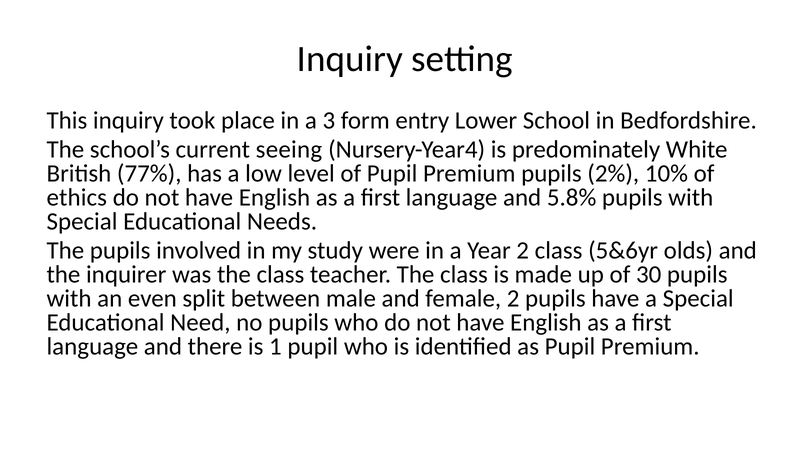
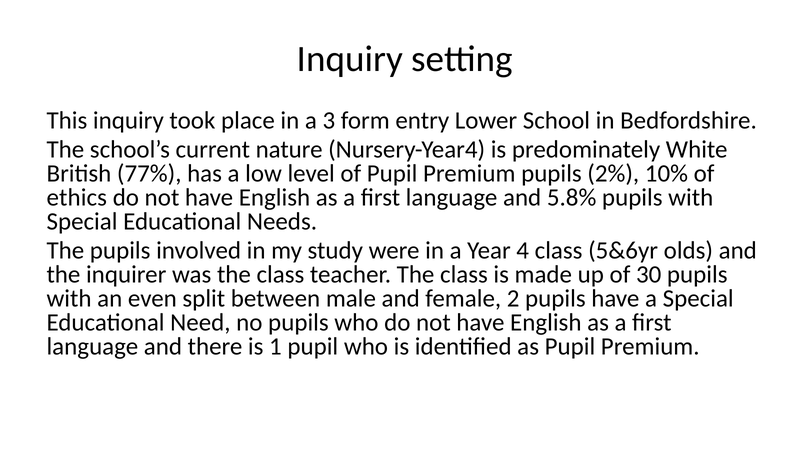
seeing: seeing -> nature
Year 2: 2 -> 4
